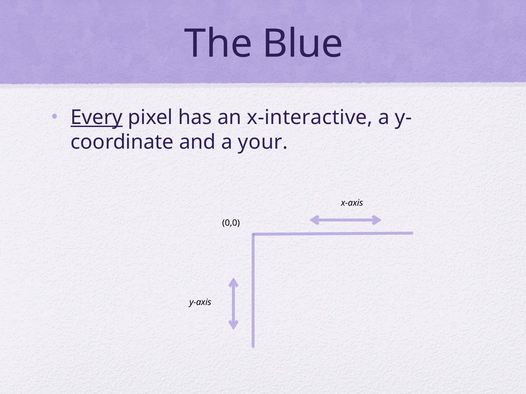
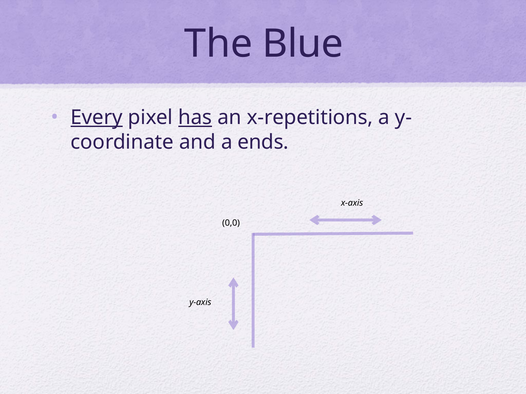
has underline: none -> present
x-interactive: x-interactive -> x-repetitions
your: your -> ends
